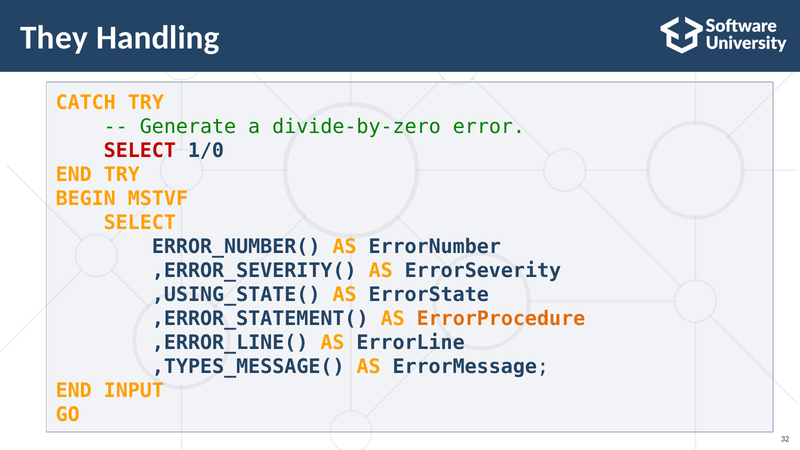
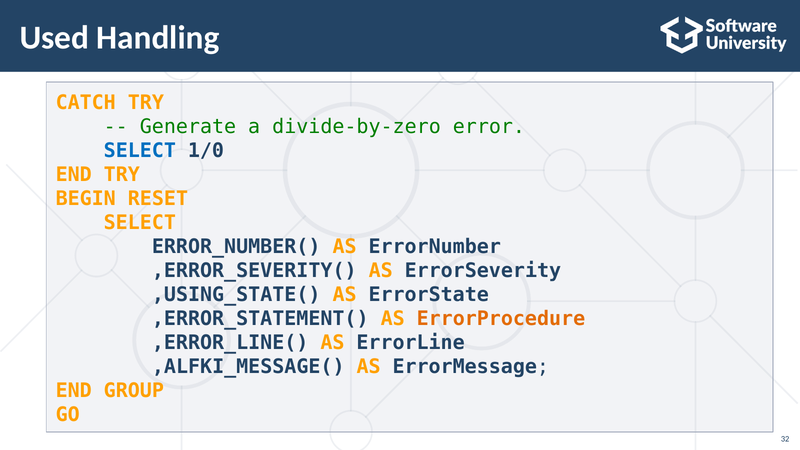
They: They -> Used
SELECT at (140, 150) colour: red -> blue
MSTVF: MSTVF -> RESET
,TYPES_MESSAGE(: ,TYPES_MESSAGE( -> ,ALFKI_MESSAGE(
INPUT: INPUT -> GROUP
